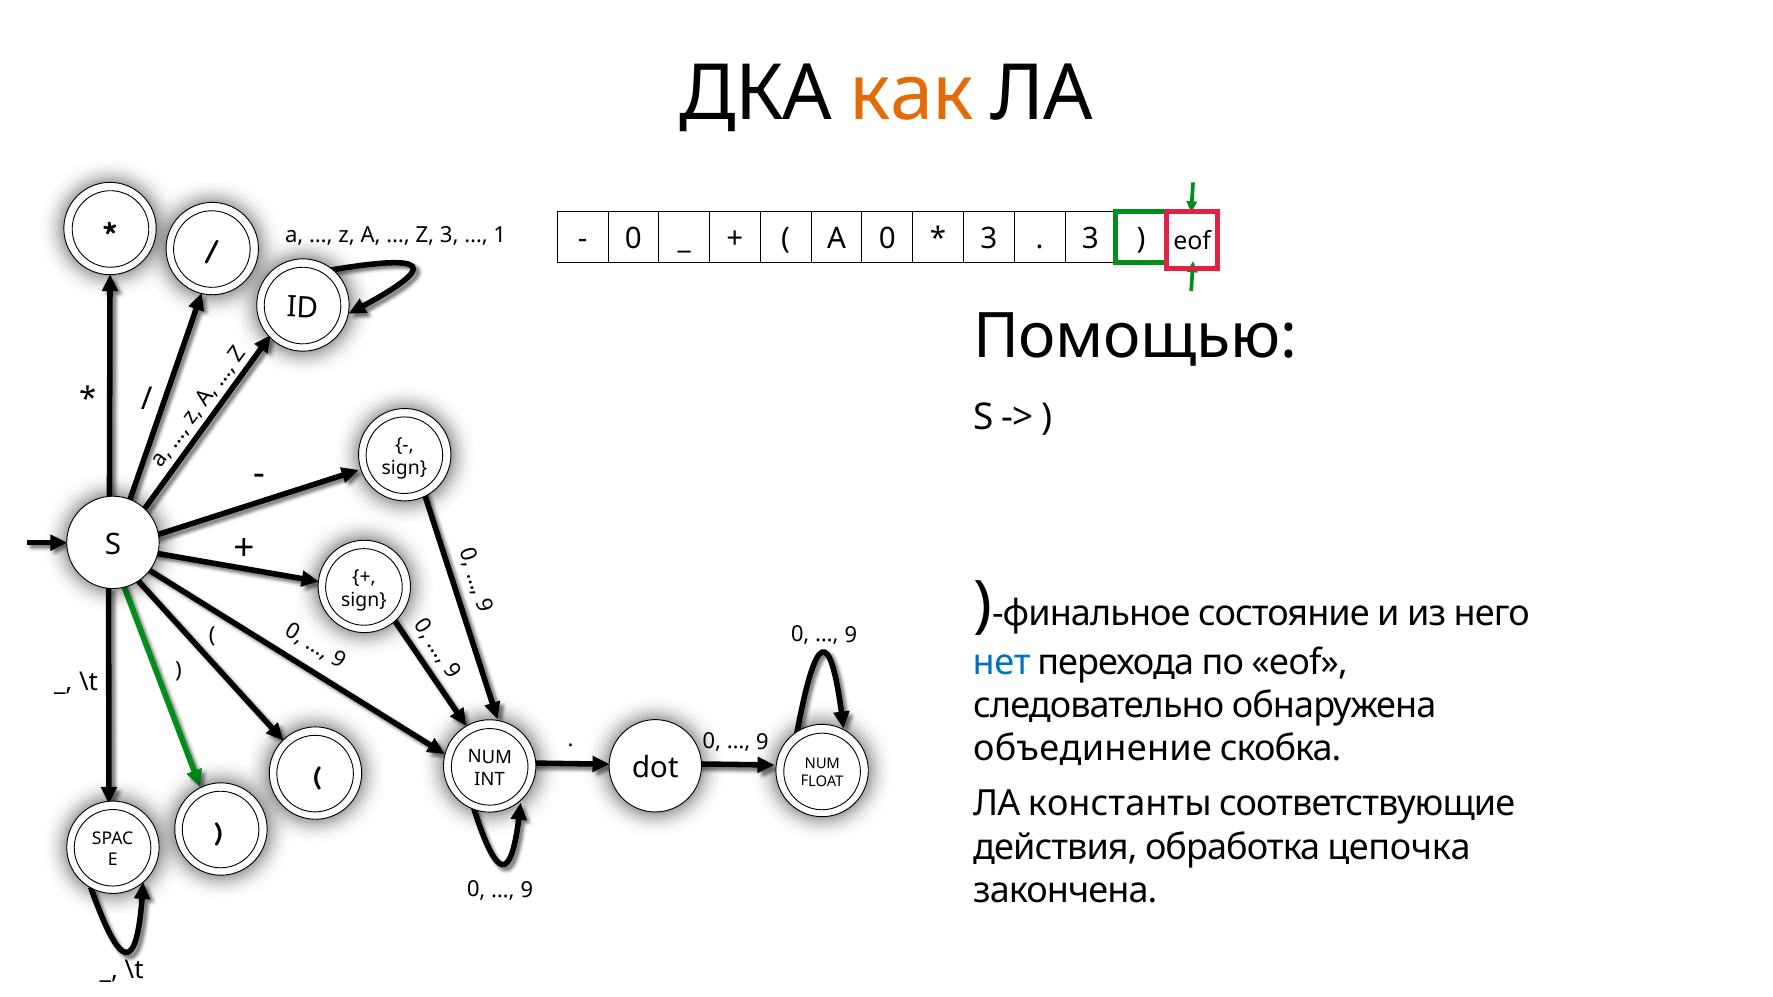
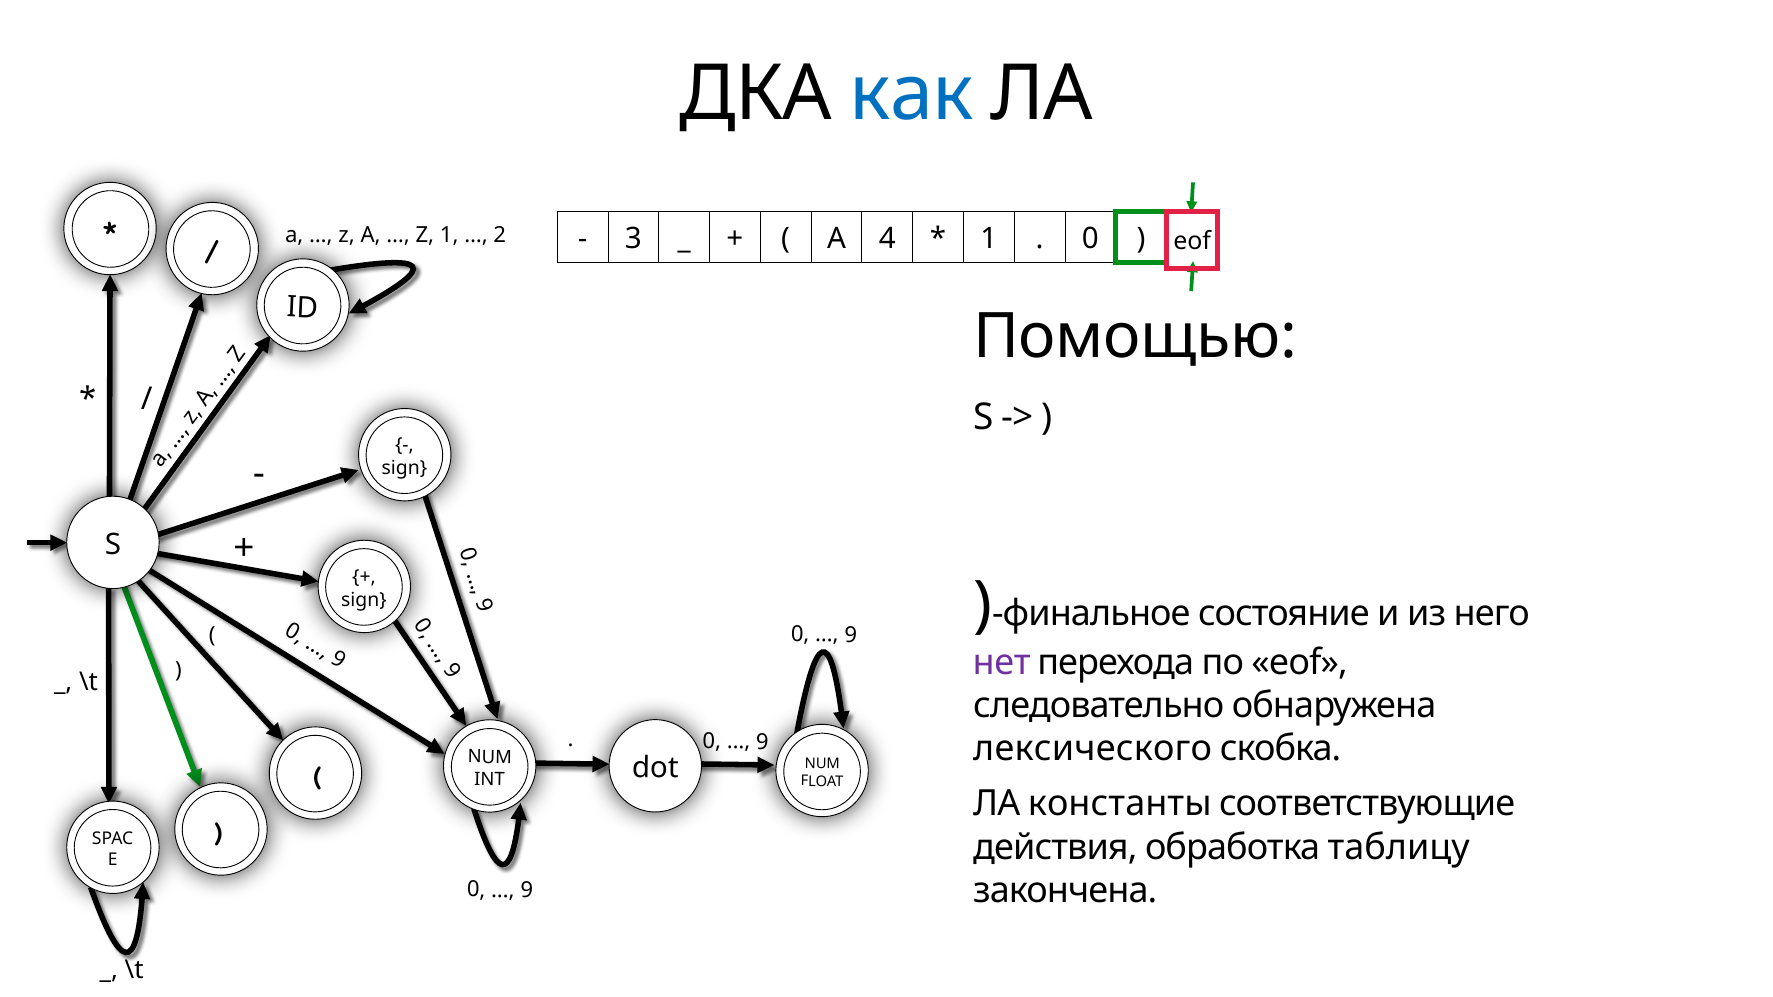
как colour: orange -> blue
Z 3: 3 -> 1
1: 1 -> 2
0 at (633, 239): 0 -> 3
A 0: 0 -> 4
3 at (989, 239): 3 -> 1
3 at (1090, 239): 3 -> 0
нет colour: blue -> purple
объединение: объединение -> лексического
цепочка: цепочка -> таблицу
